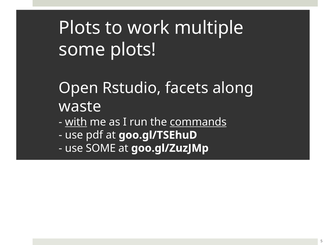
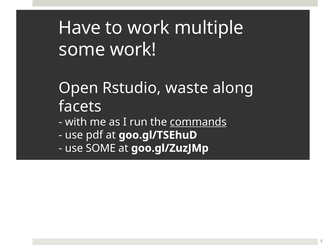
Plots at (80, 28): Plots -> Have
some plots: plots -> work
facets: facets -> waste
waste: waste -> facets
with underline: present -> none
